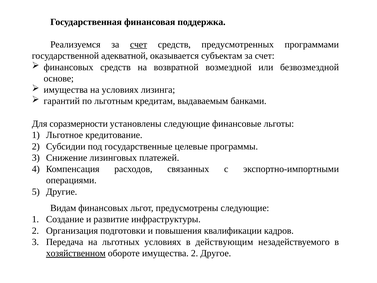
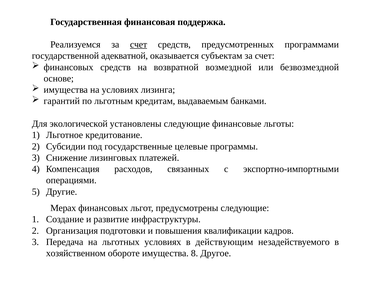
соразмерности: соразмерности -> экологической
Видам: Видам -> Мерах
хозяйственном underline: present -> none
имущества 2: 2 -> 8
